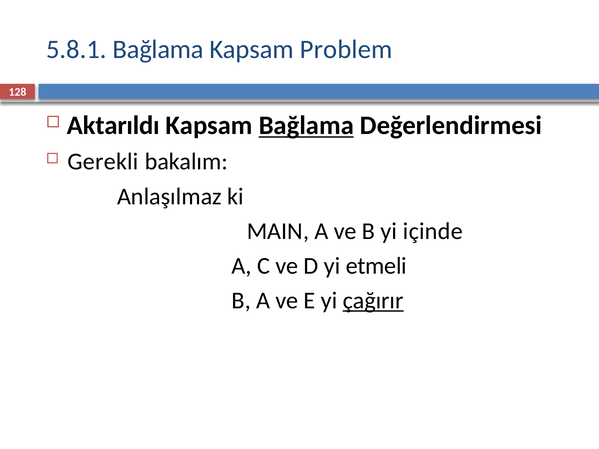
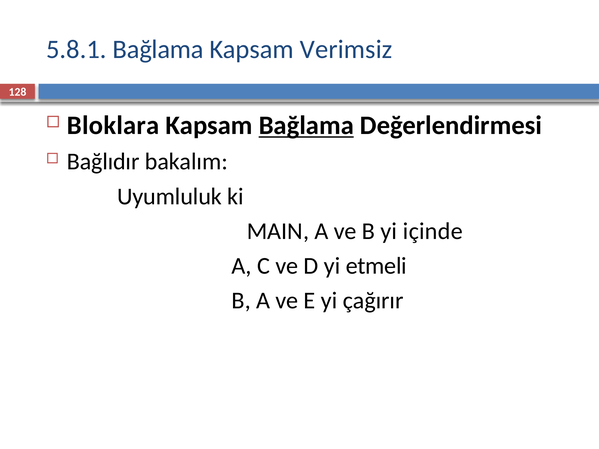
Problem: Problem -> Verimsiz
Aktarıldı: Aktarıldı -> Bloklara
Gerekli: Gerekli -> Bağlıdır
Anlaşılmaz: Anlaşılmaz -> Uyumluluk
çağırır underline: present -> none
